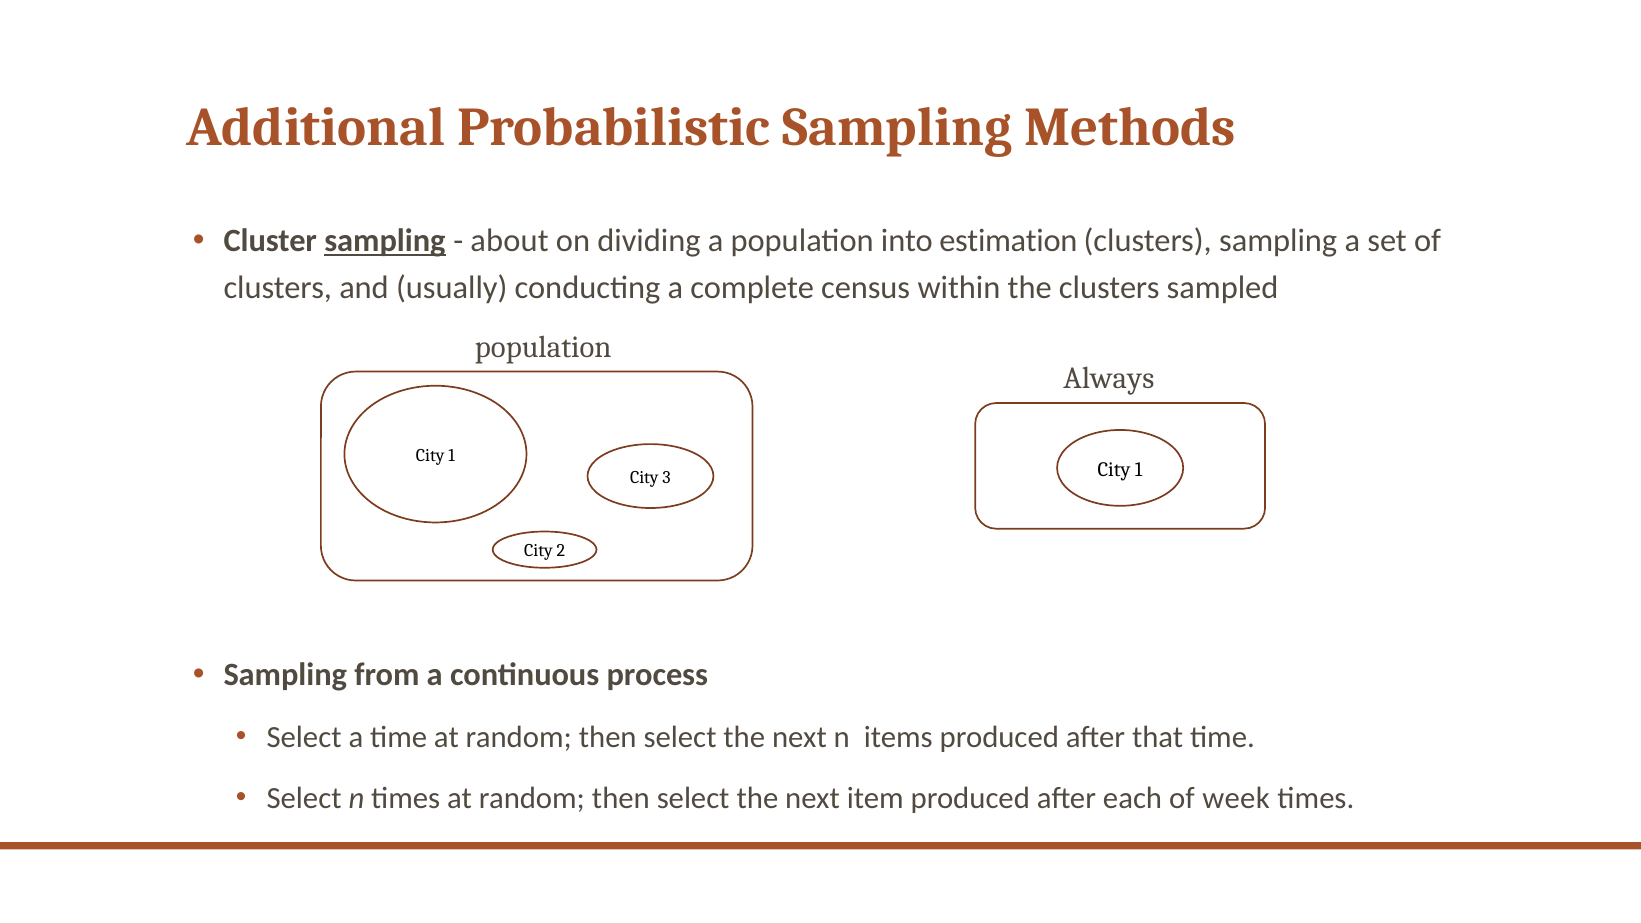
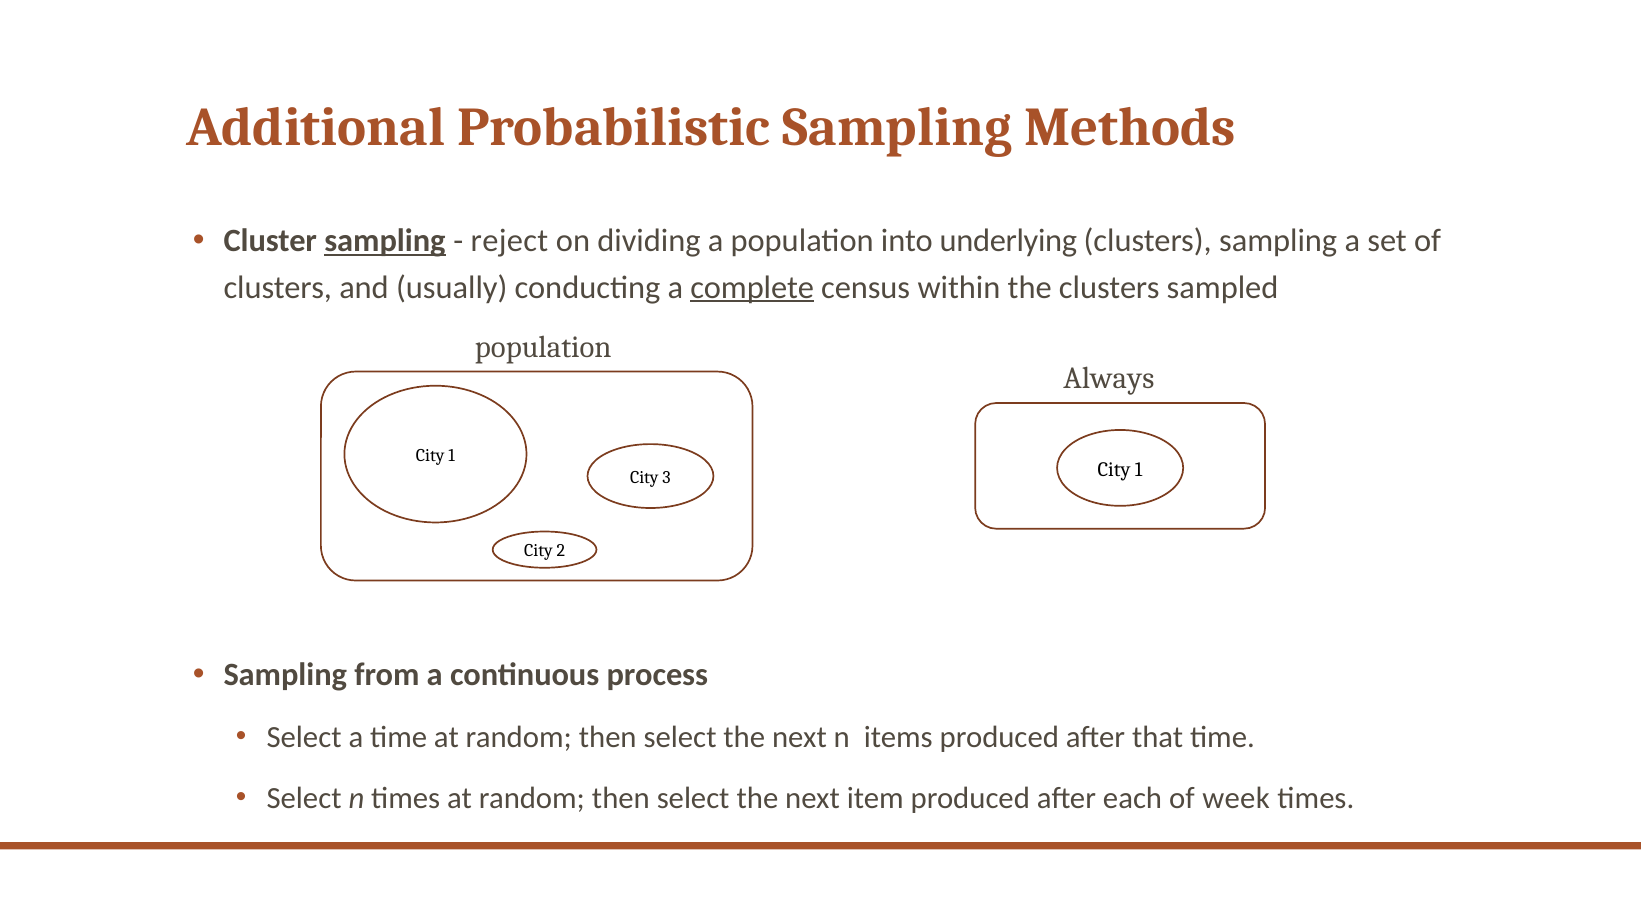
about: about -> reject
estimation: estimation -> underlying
complete underline: none -> present
